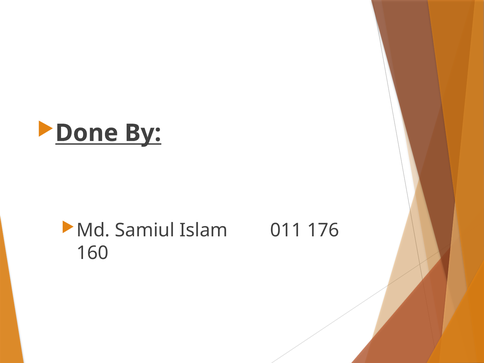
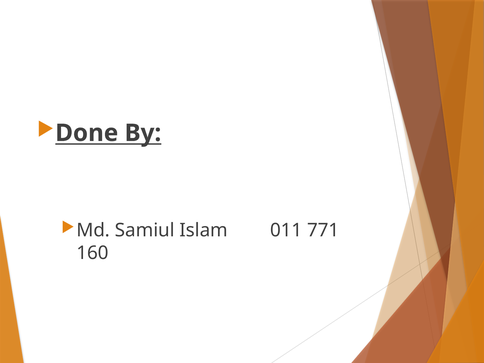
176: 176 -> 771
